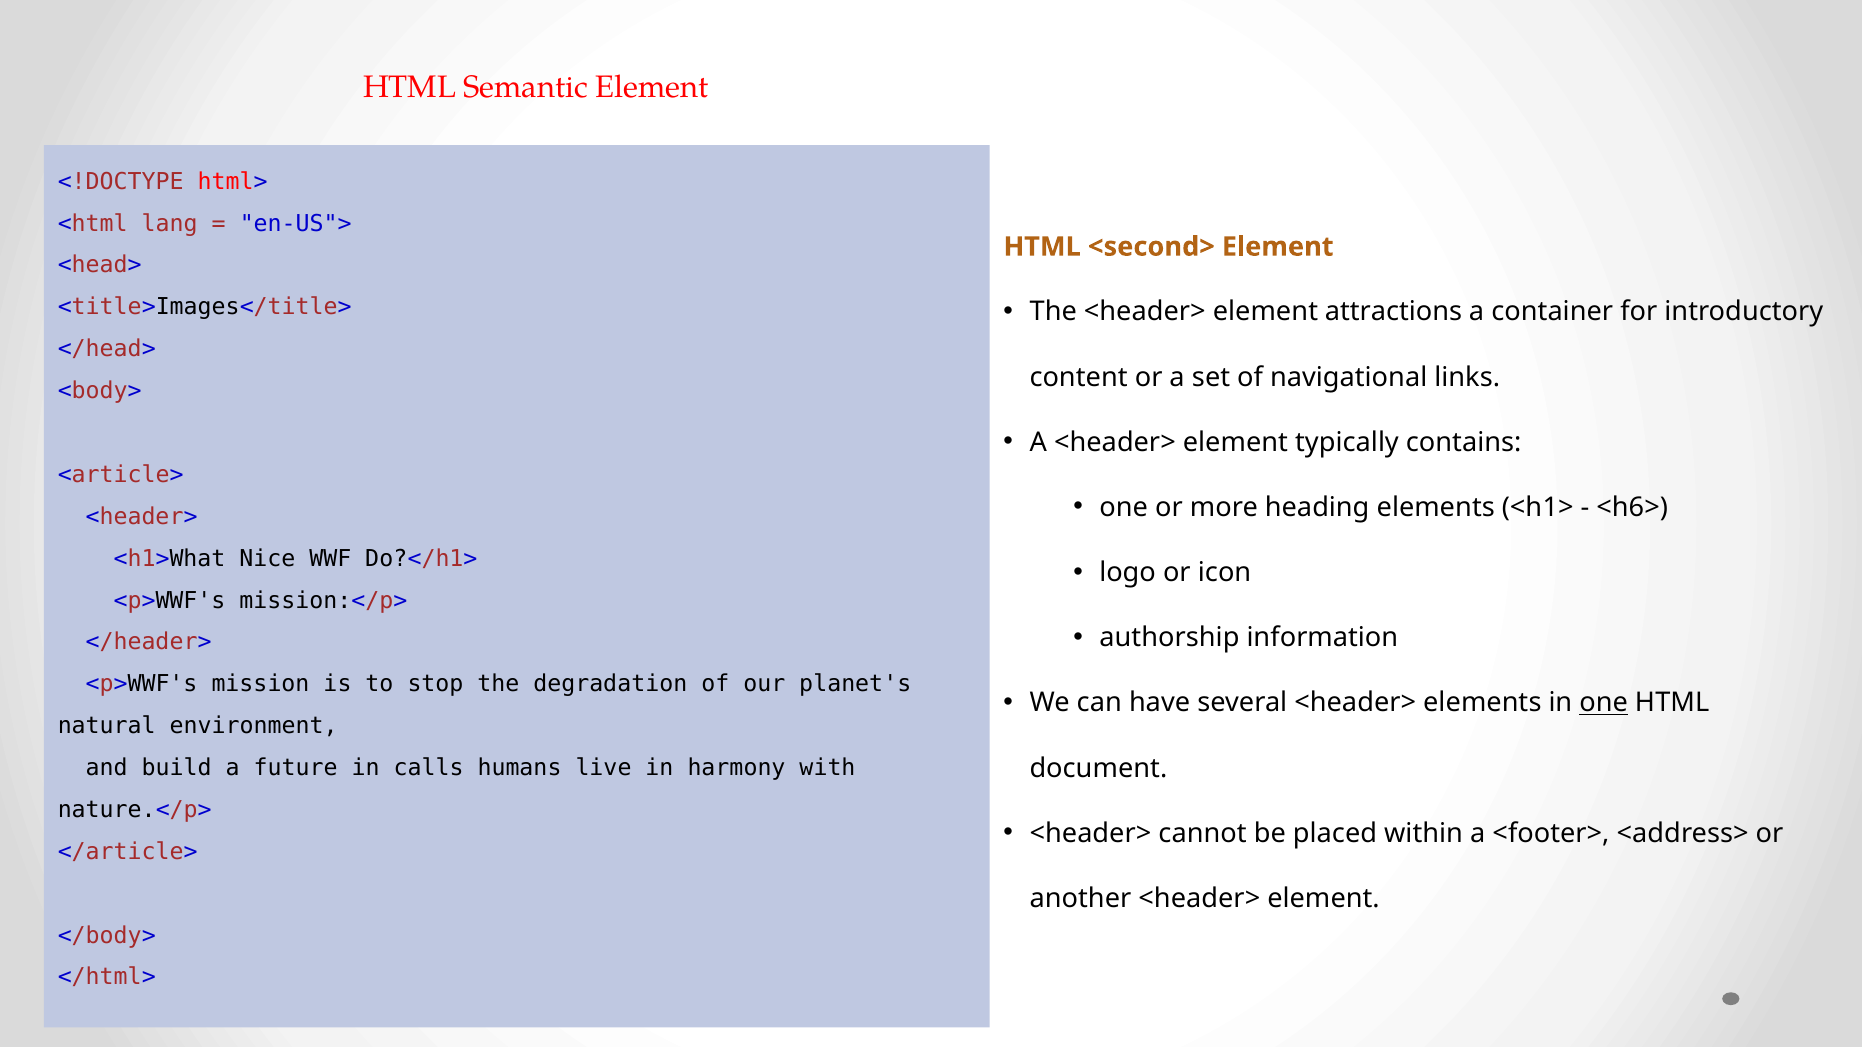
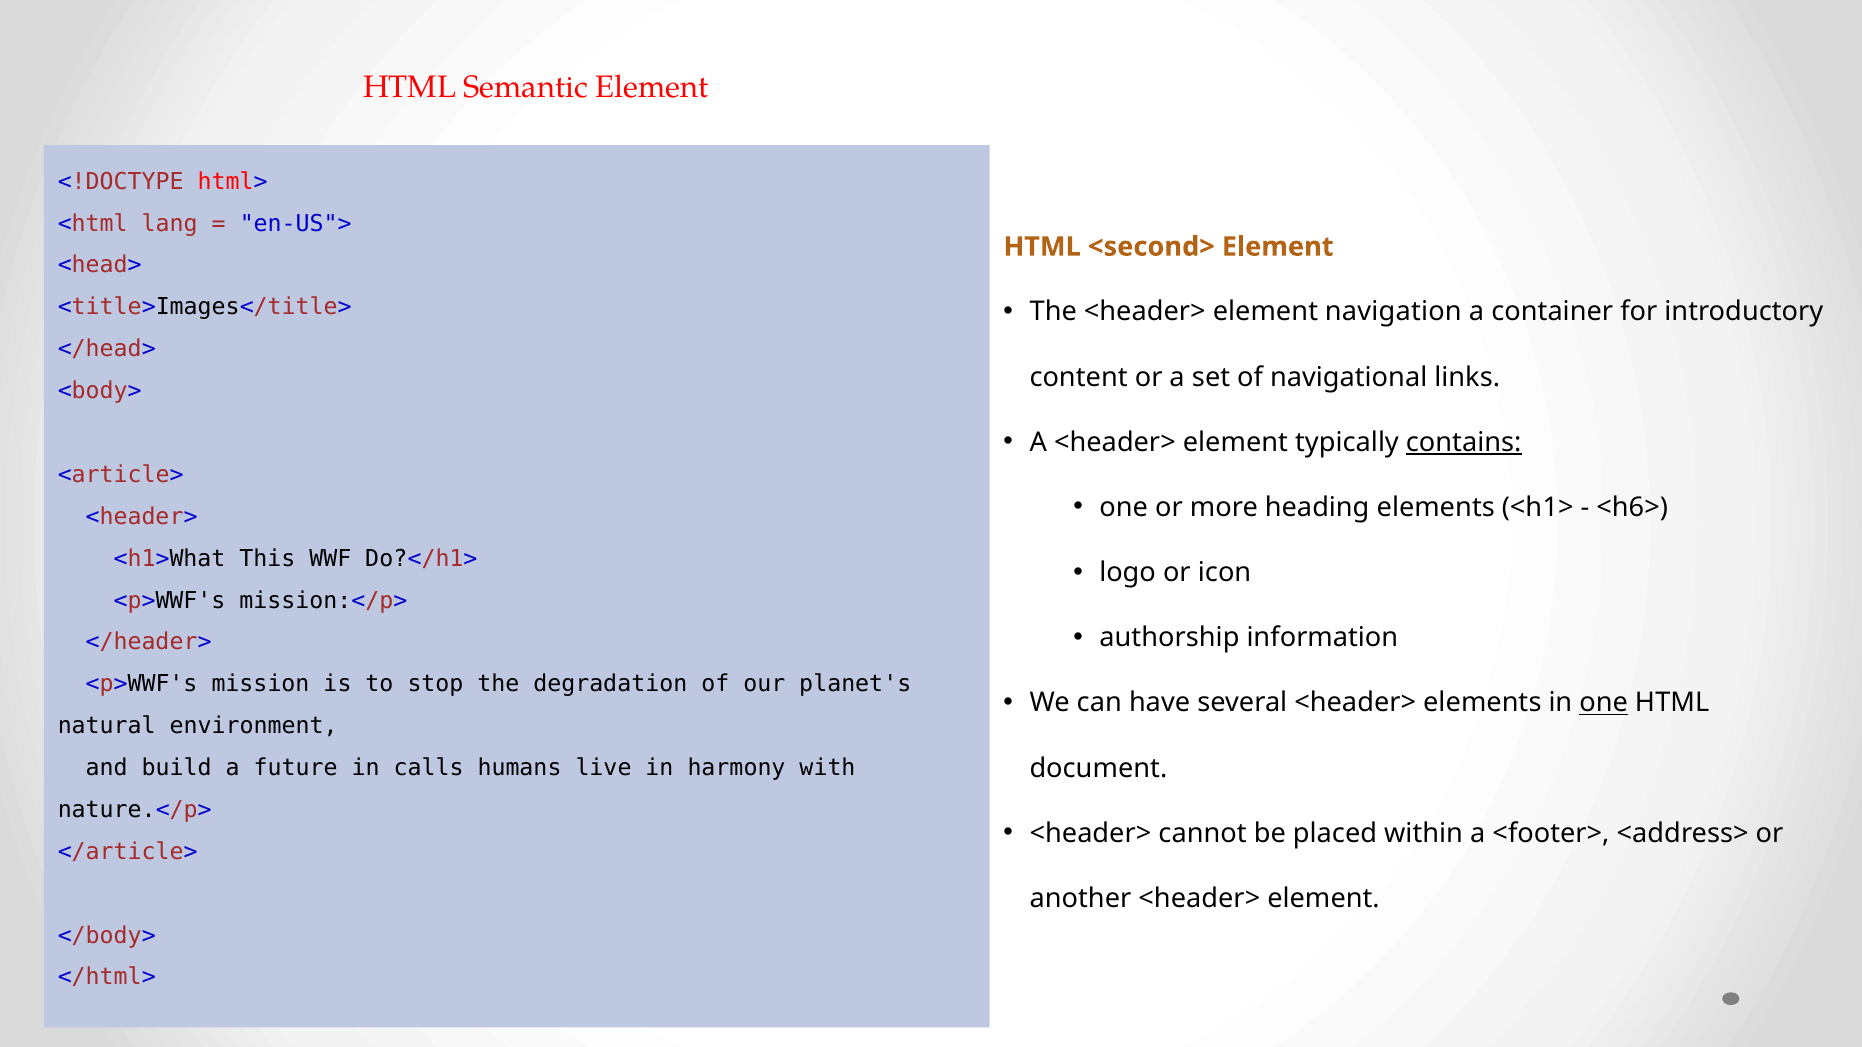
attractions: attractions -> navigation
contains underline: none -> present
Nice: Nice -> This
